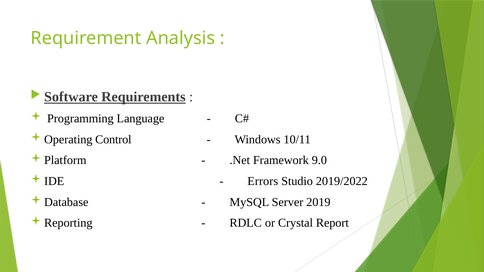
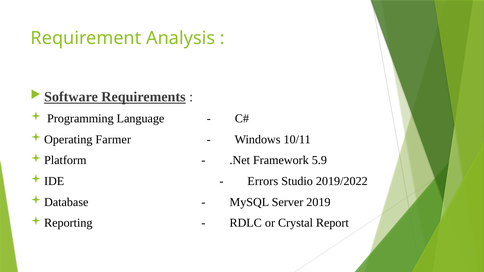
Control: Control -> Farmer
9.0: 9.0 -> 5.9
